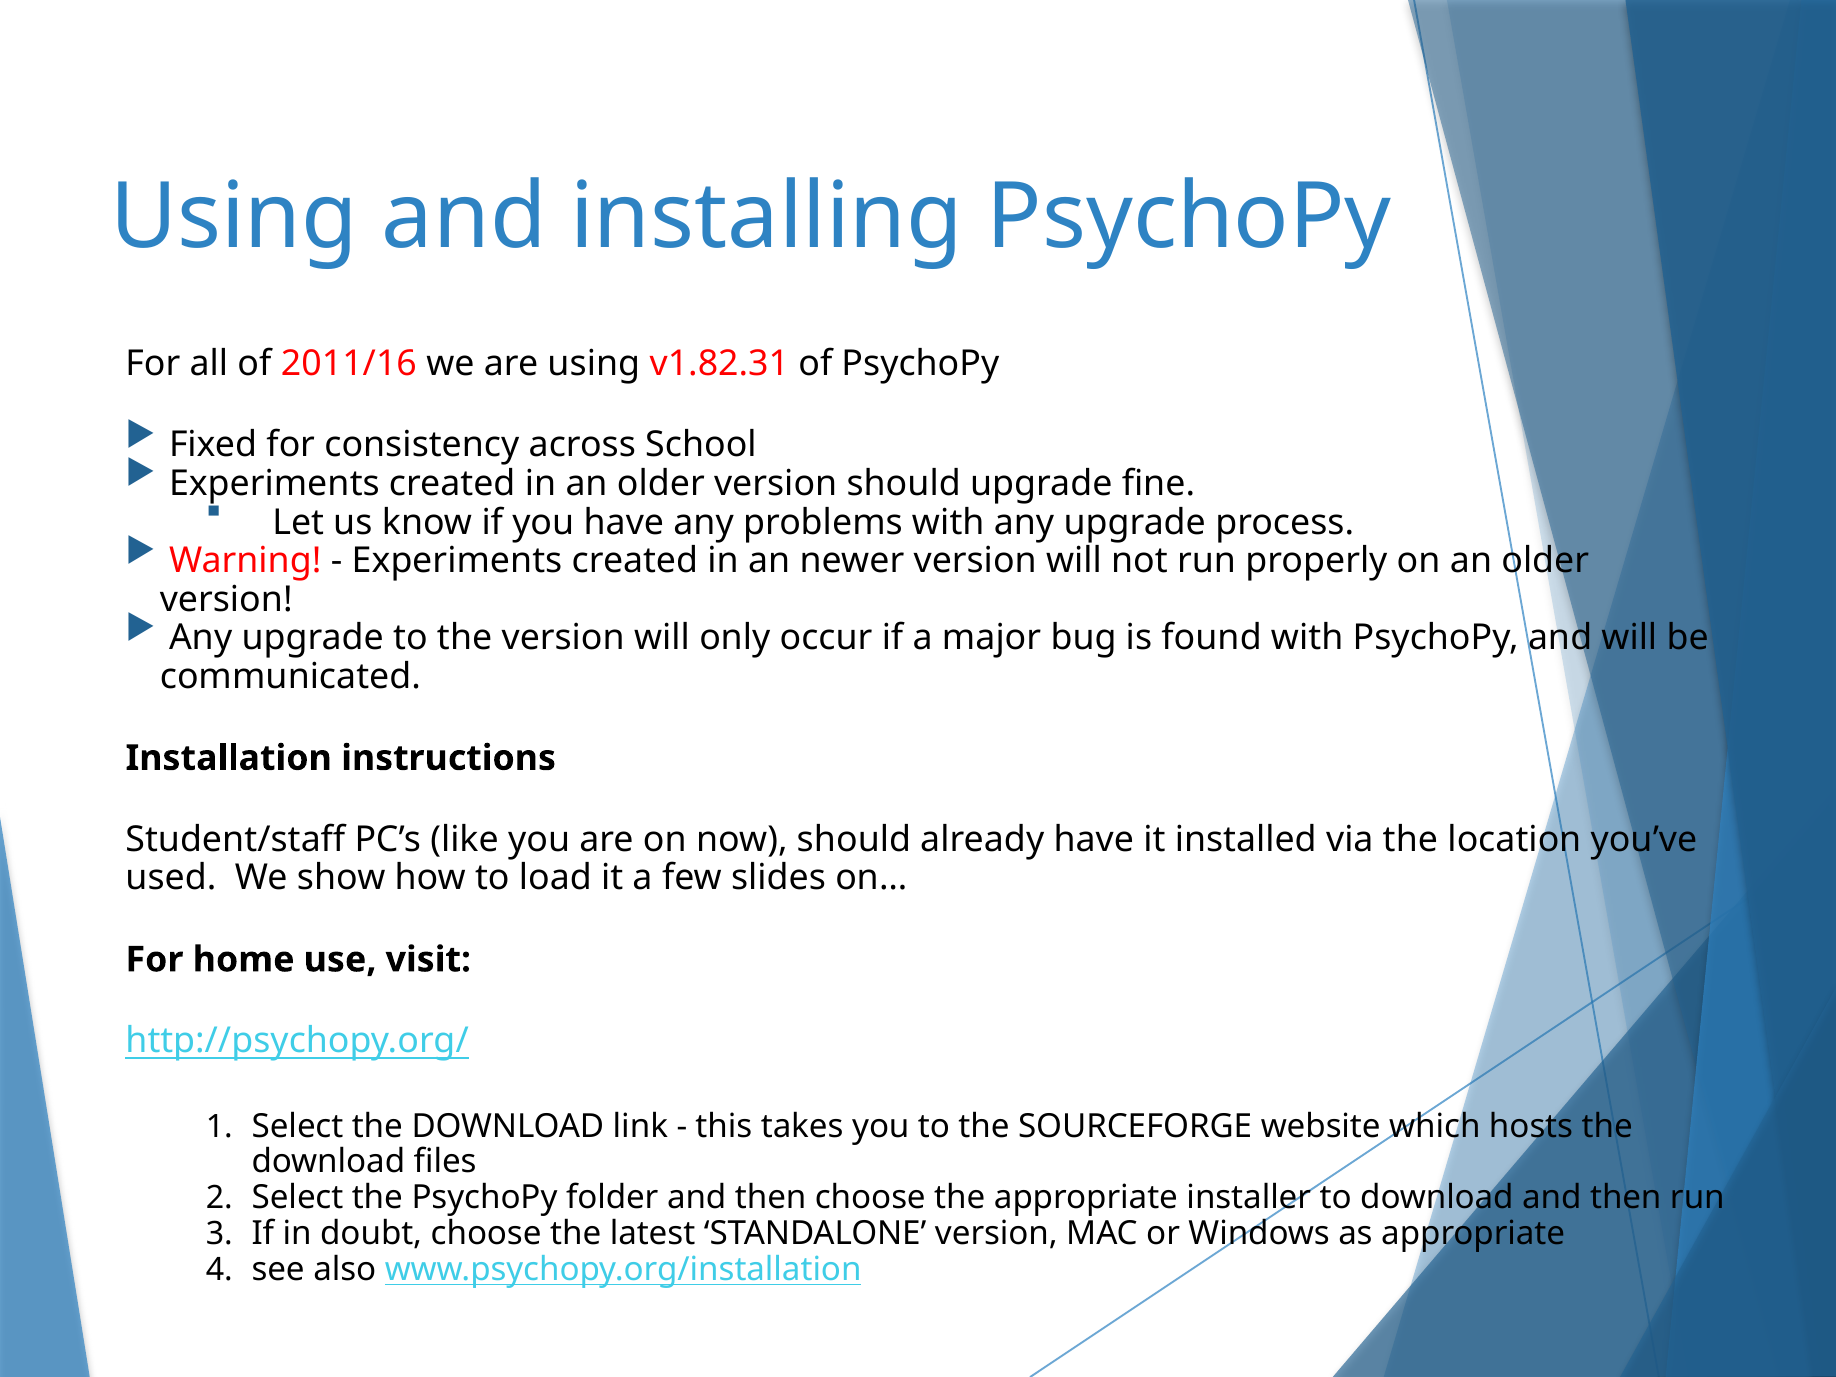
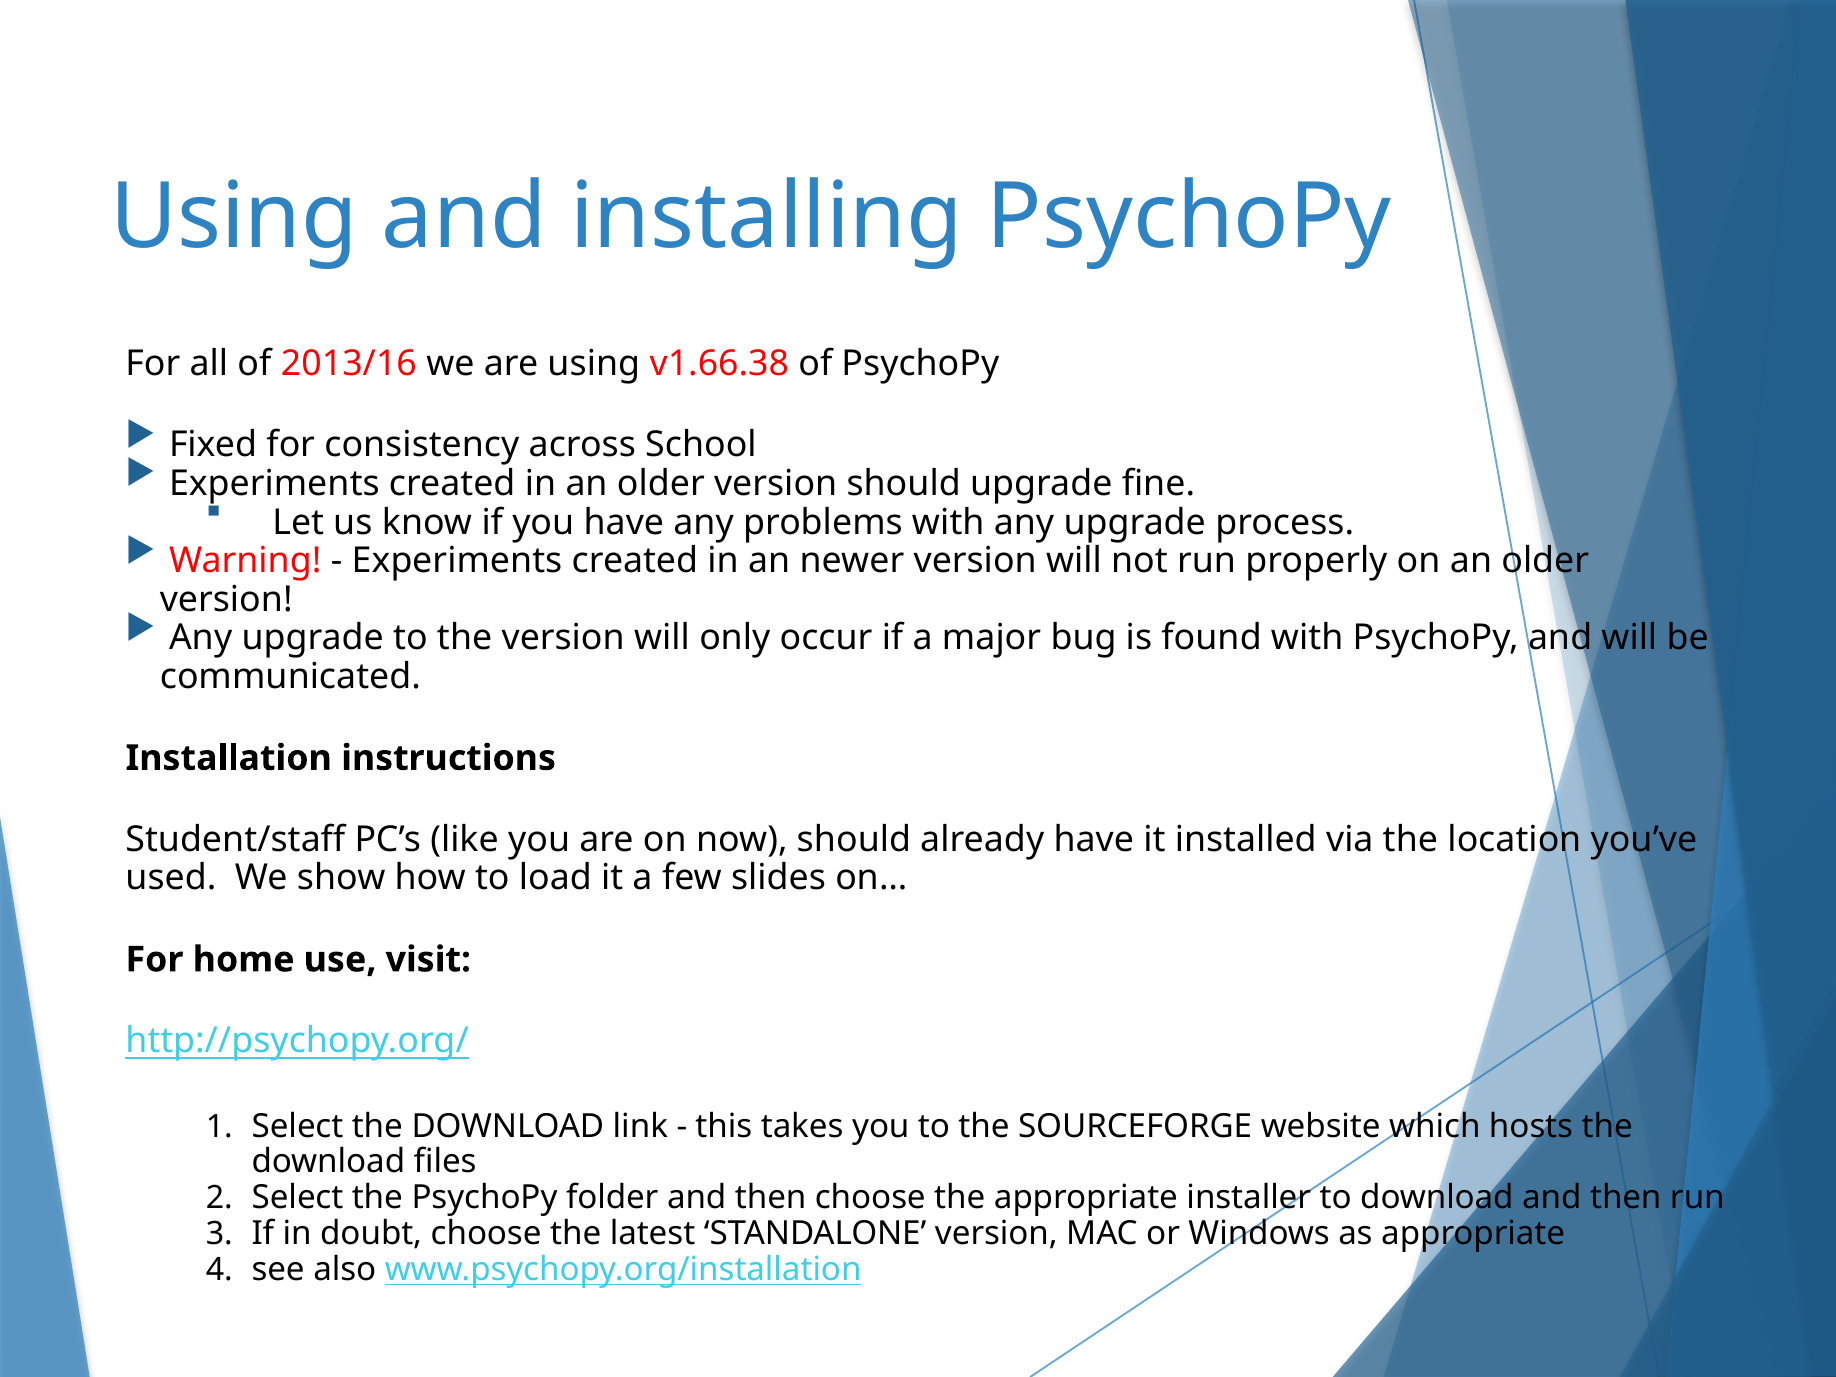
2011/16: 2011/16 -> 2013/16
v1.82.31: v1.82.31 -> v1.66.38
